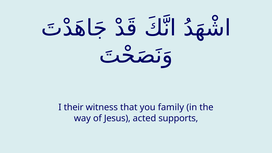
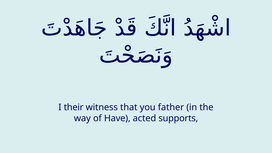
family: family -> father
Jesus: Jesus -> Have
